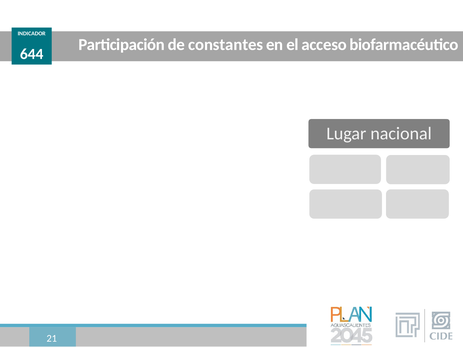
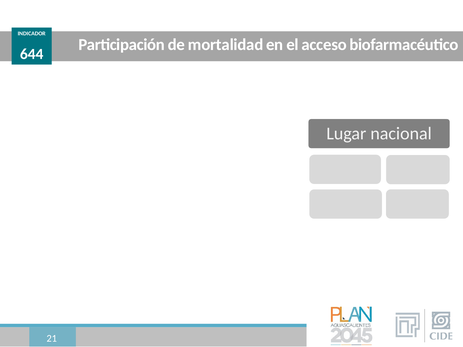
constantes: constantes -> mortalidad
